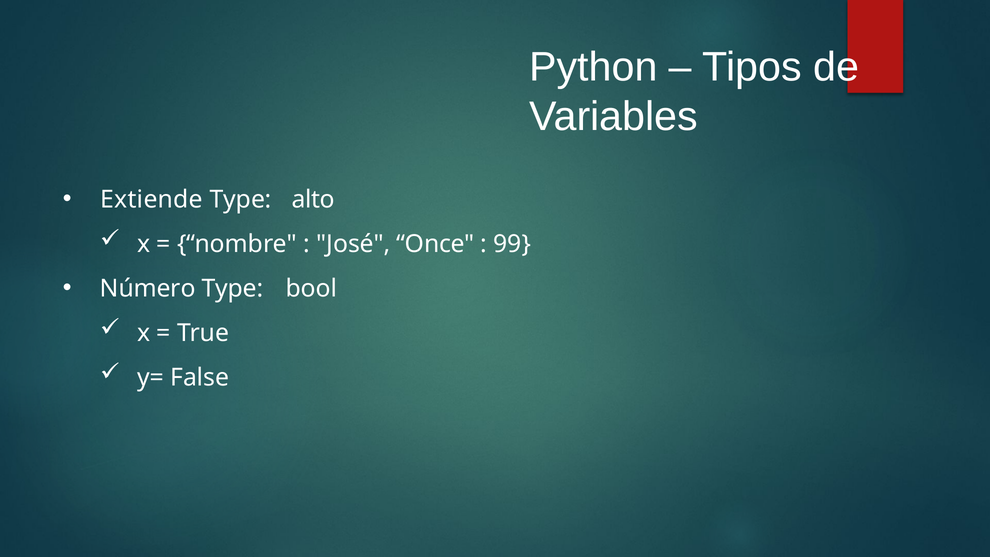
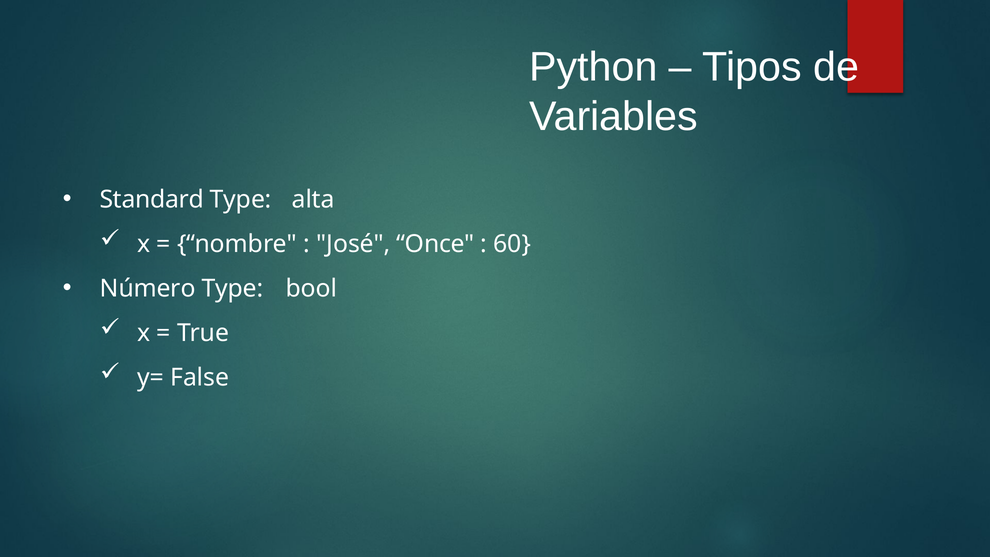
Extiende: Extiende -> Standard
alto: alto -> alta
99: 99 -> 60
